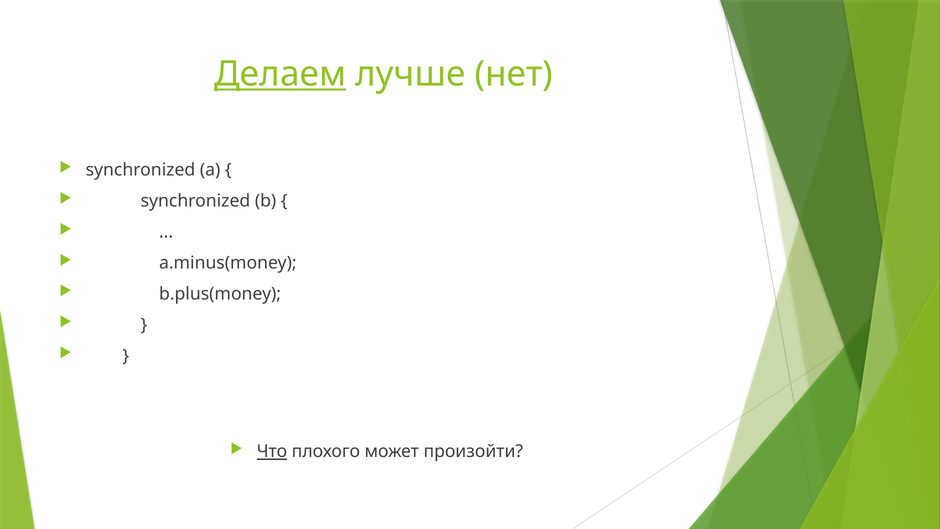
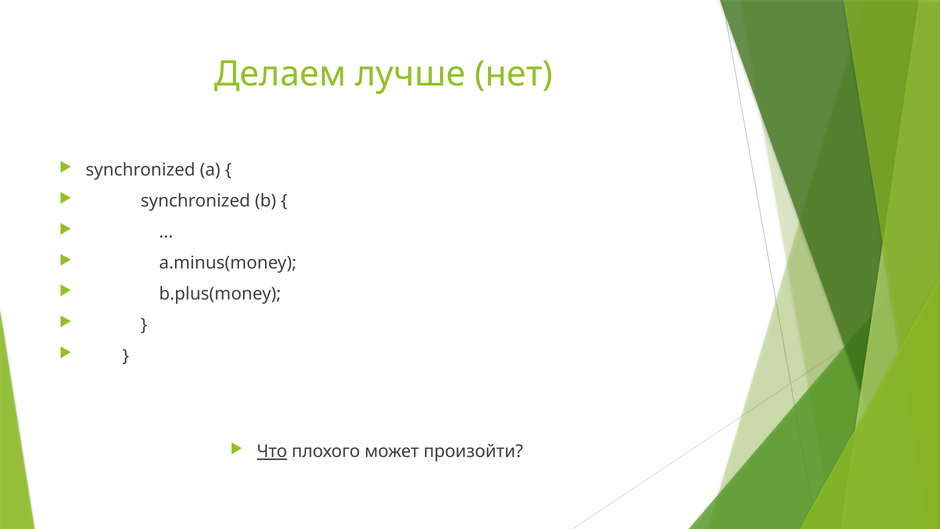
Делаем underline: present -> none
